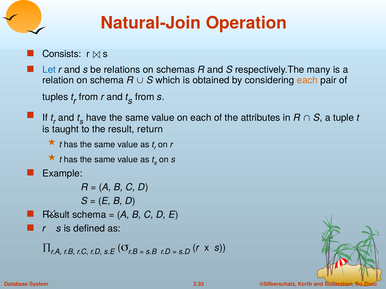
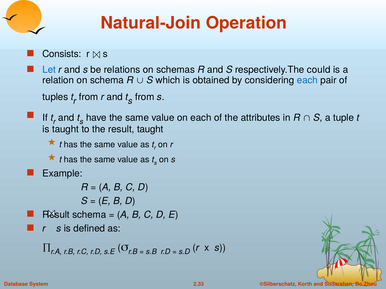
many: many -> could
each at (307, 80) colour: orange -> blue
result return: return -> taught
